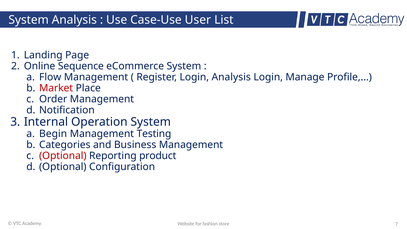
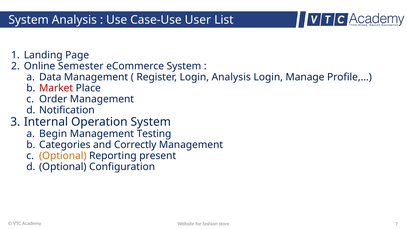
Sequence: Sequence -> Semester
Flow: Flow -> Data
Business: Business -> Correctly
Optional at (63, 156) colour: red -> orange
product: product -> present
